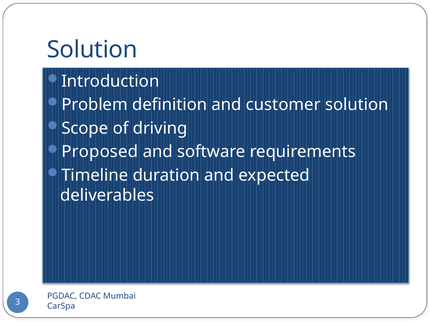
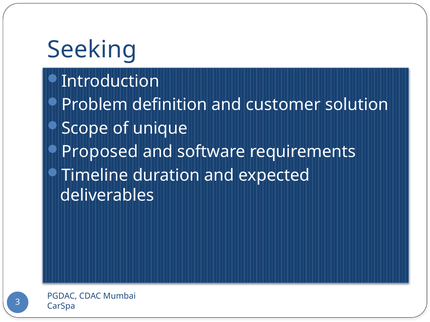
Solution at (92, 50): Solution -> Seeking
driving: driving -> unique
